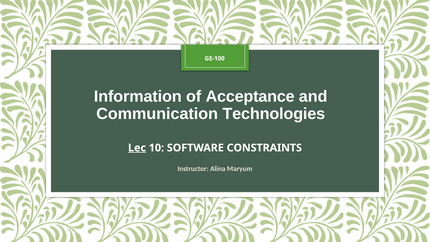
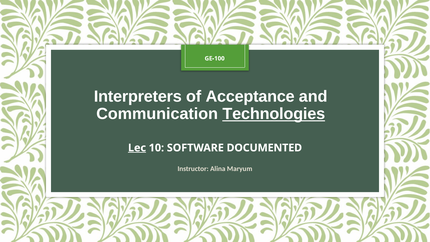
Information: Information -> Interpreters
Technologies underline: none -> present
CONSTRAINTS: CONSTRAINTS -> DOCUMENTED
